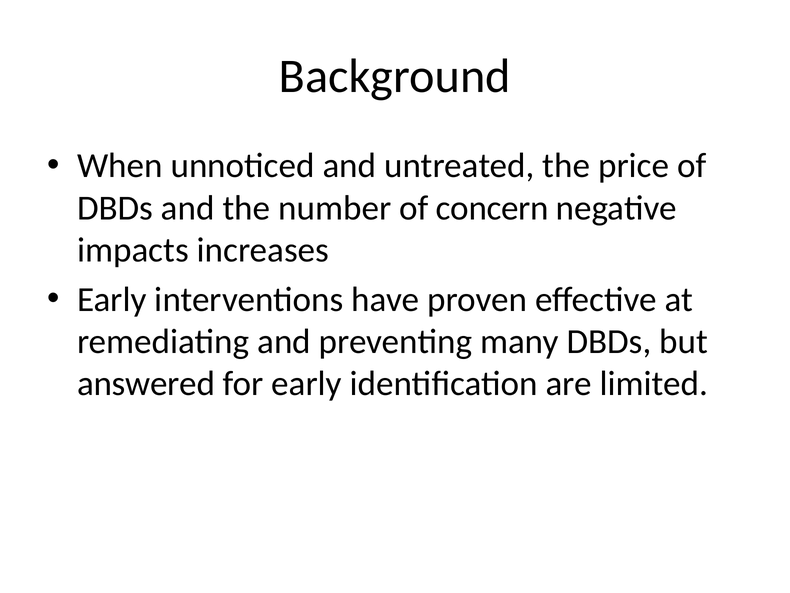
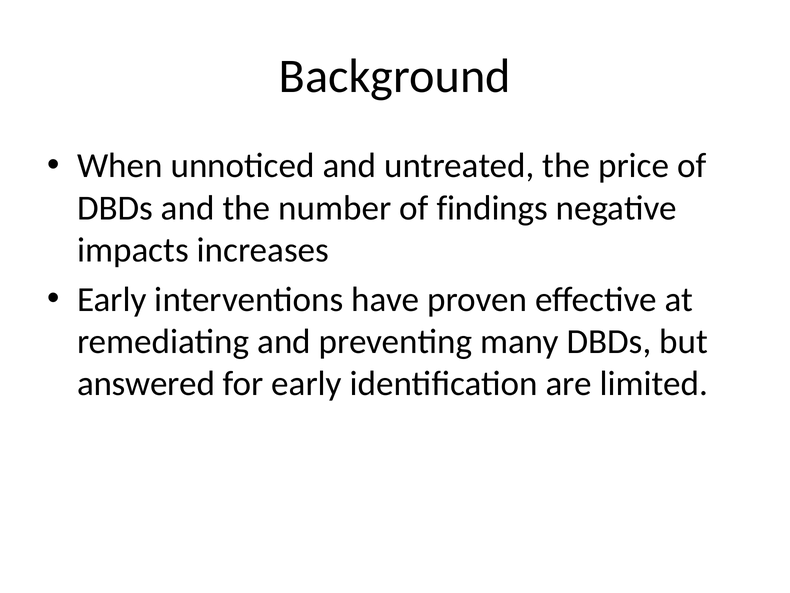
concern: concern -> findings
